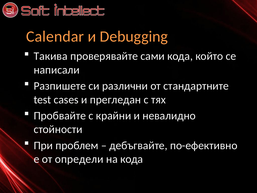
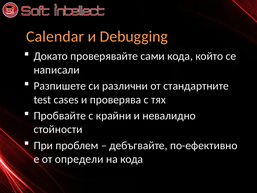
Такива: Такива -> Докато
прегледан: прегледан -> проверява
